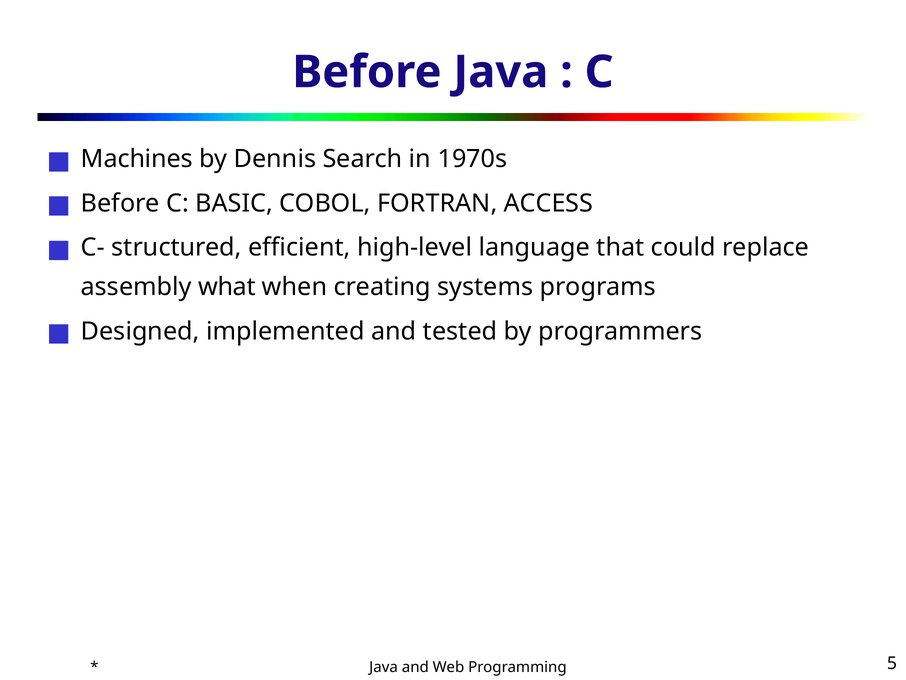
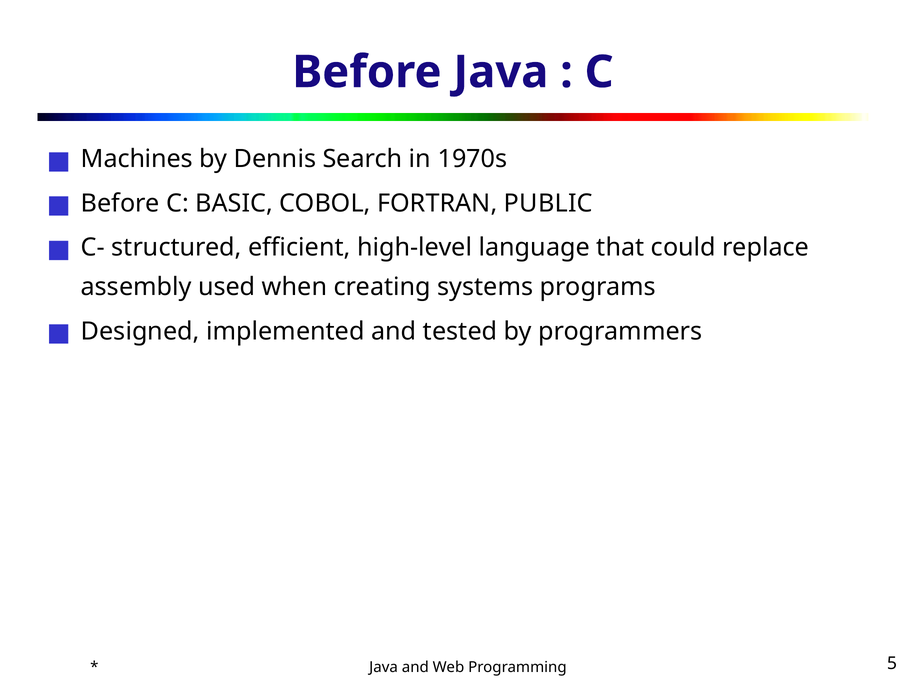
ACCESS: ACCESS -> PUBLIC
what: what -> used
